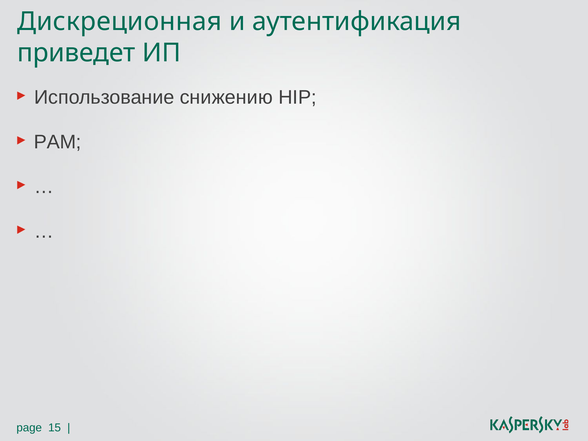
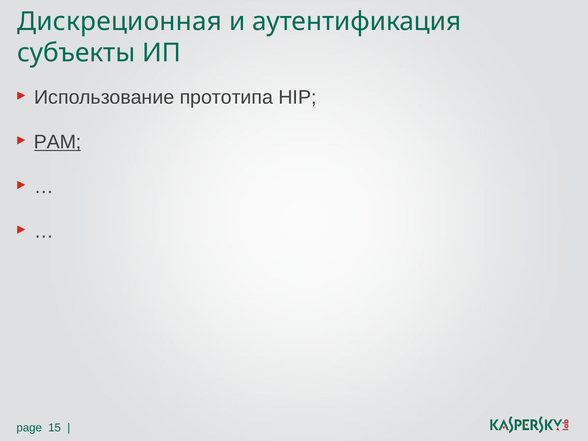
приведет: приведет -> субъекты
снижению: снижению -> прототипа
PAM underline: none -> present
